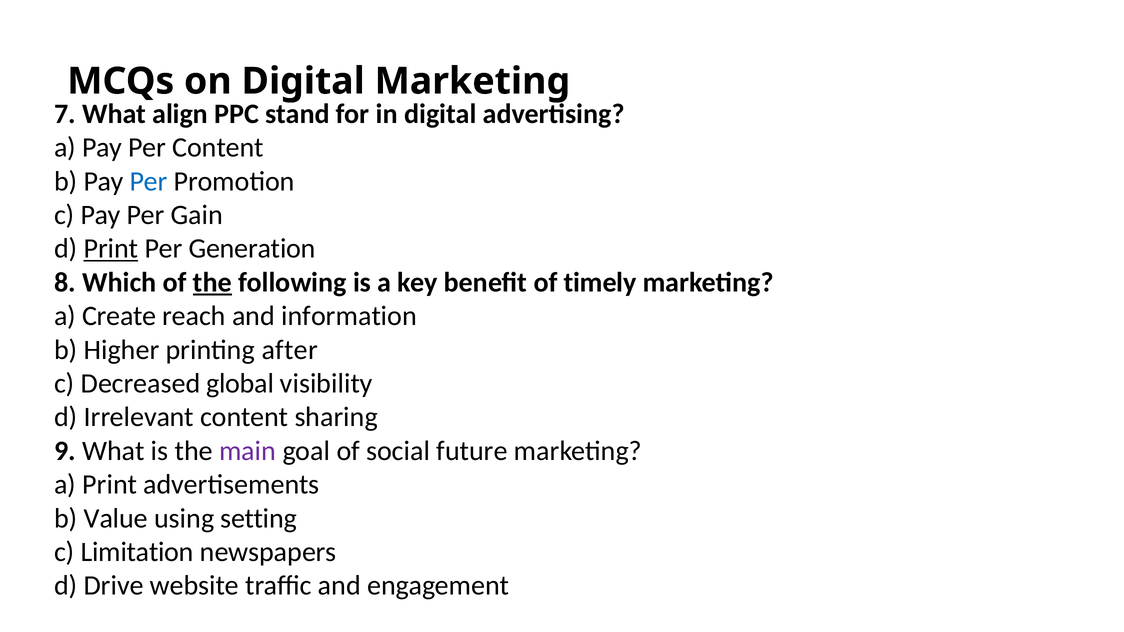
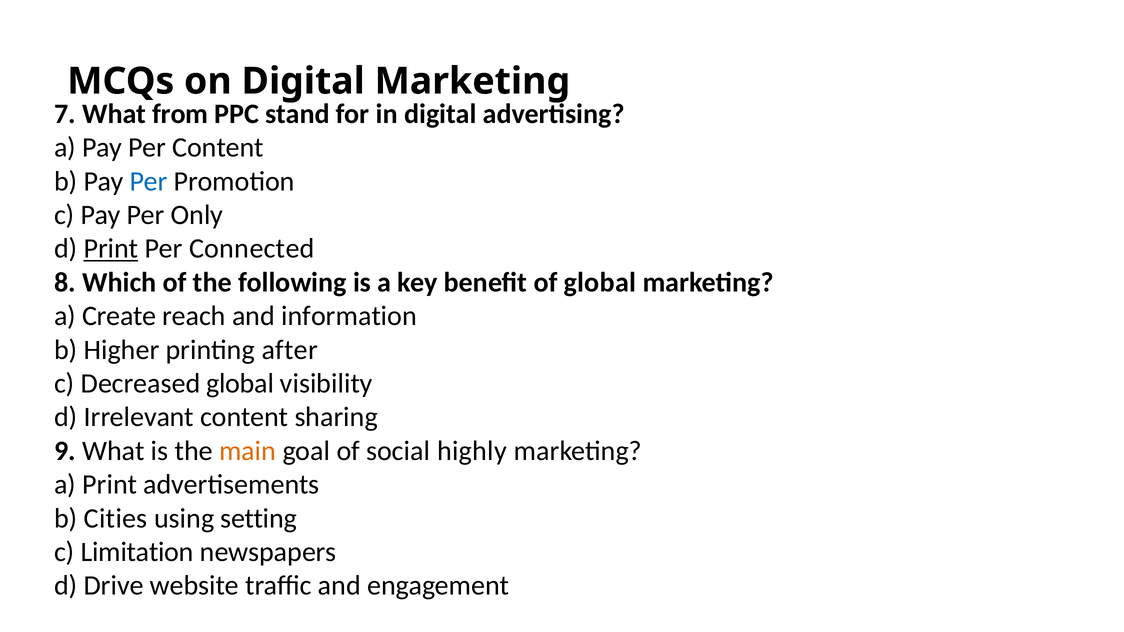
align: align -> from
Gain: Gain -> Only
Generation: Generation -> Connected
the at (212, 282) underline: present -> none
of timely: timely -> global
main colour: purple -> orange
future: future -> highly
Value: Value -> Cities
